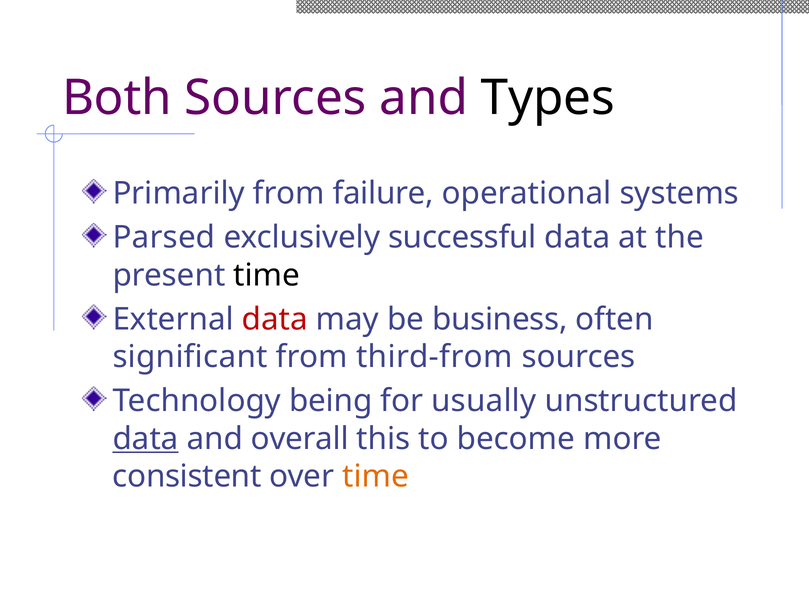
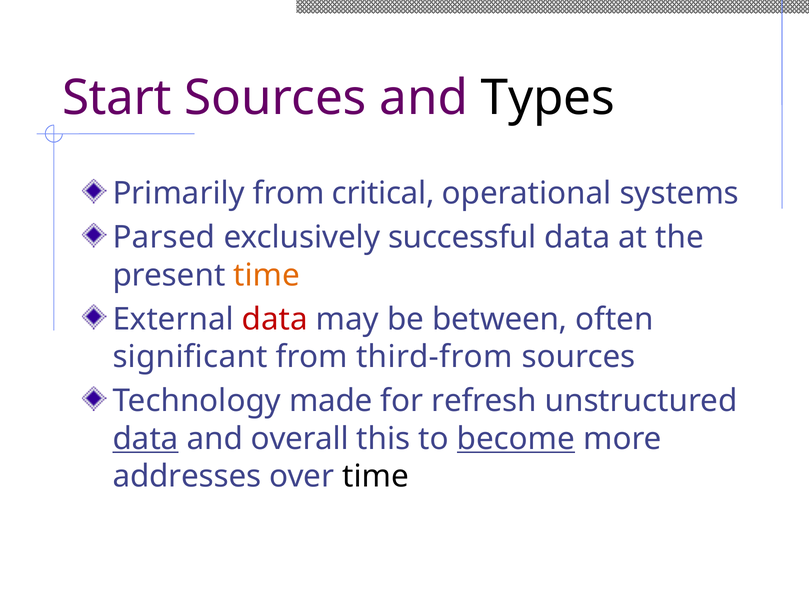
Both: Both -> Start
failure: failure -> critical
time at (267, 276) colour: black -> orange
business: business -> between
being: being -> made
usually: usually -> refresh
become underline: none -> present
consistent: consistent -> addresses
time at (376, 477) colour: orange -> black
